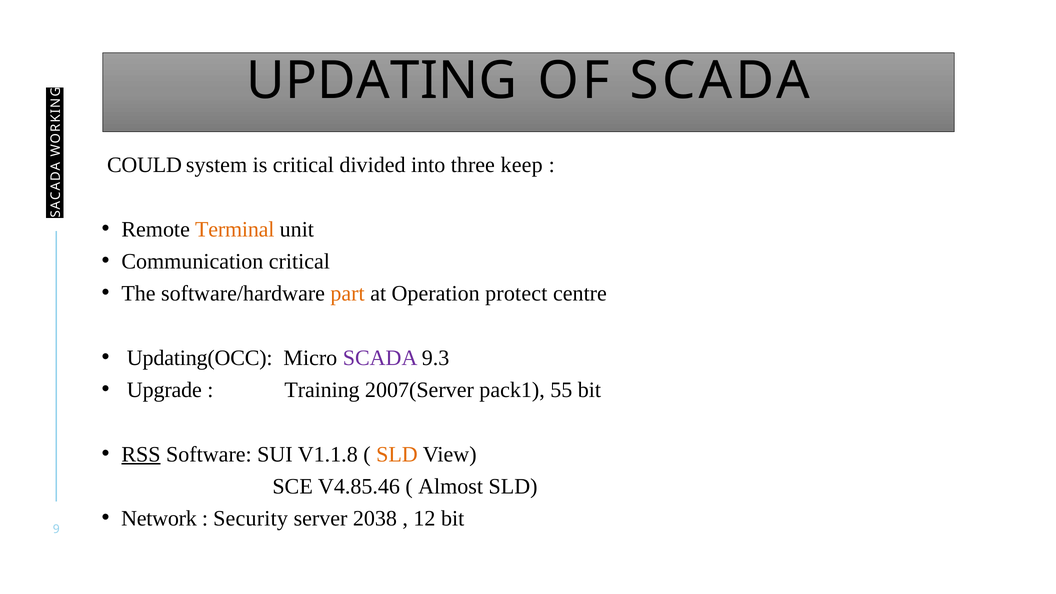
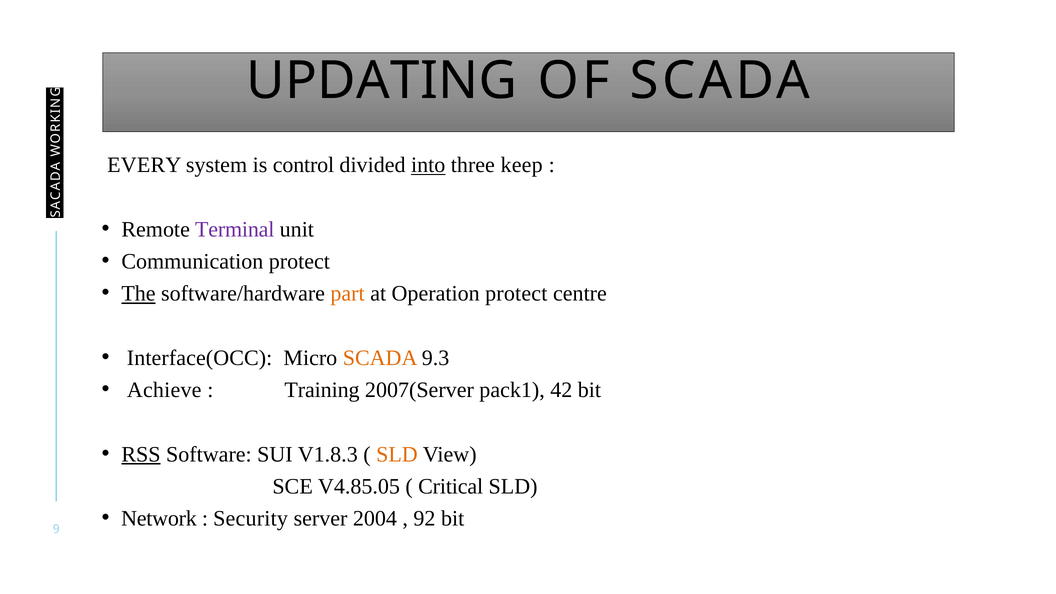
COULD: COULD -> EVERY
is critical: critical -> control
into underline: none -> present
Terminal colour: orange -> purple
Communication critical: critical -> protect
The underline: none -> present
Updating(OCC: Updating(OCC -> Interface(OCC
SCADA at (380, 358) colour: purple -> orange
Upgrade: Upgrade -> Achieve
55: 55 -> 42
V1.1.8: V1.1.8 -> V1.8.3
V4.85.46: V4.85.46 -> V4.85.05
Almost: Almost -> Critical
2038: 2038 -> 2004
12: 12 -> 92
